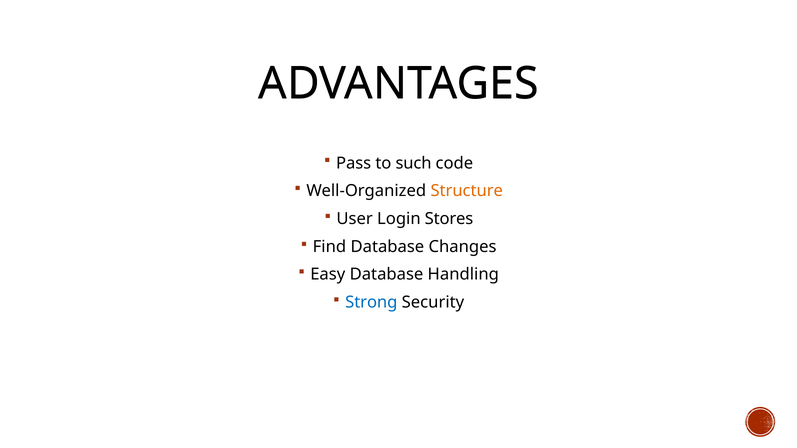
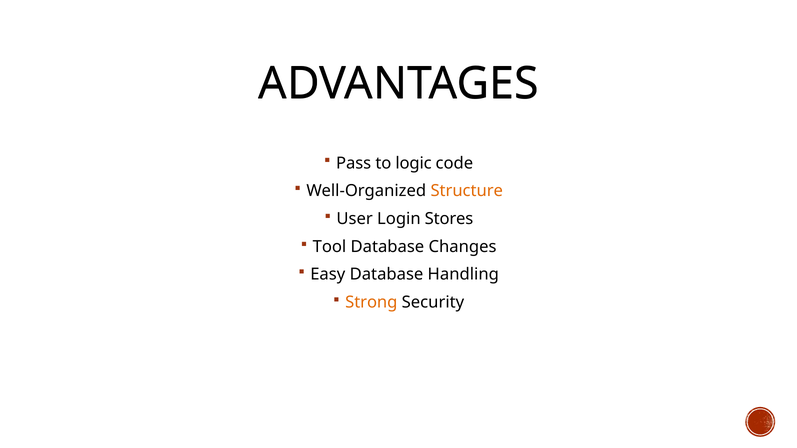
such: such -> logic
Find: Find -> Tool
Strong colour: blue -> orange
